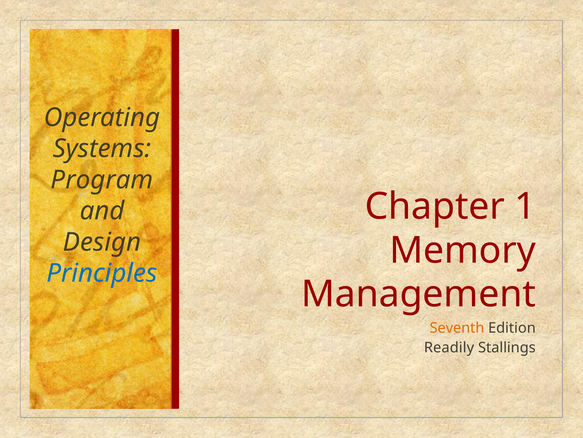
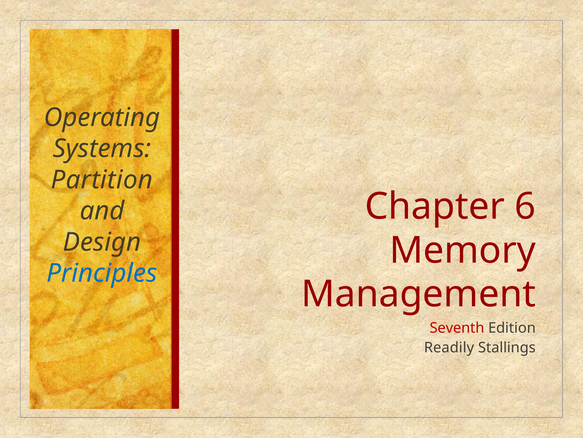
Program: Program -> Partition
1: 1 -> 6
Seventh colour: orange -> red
